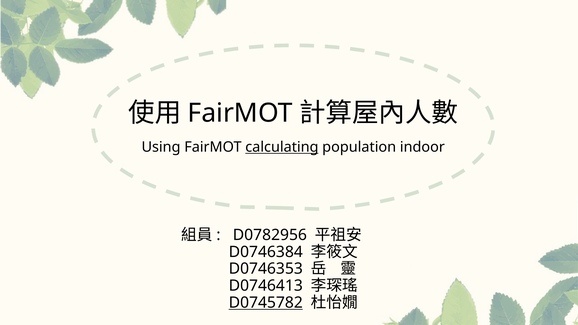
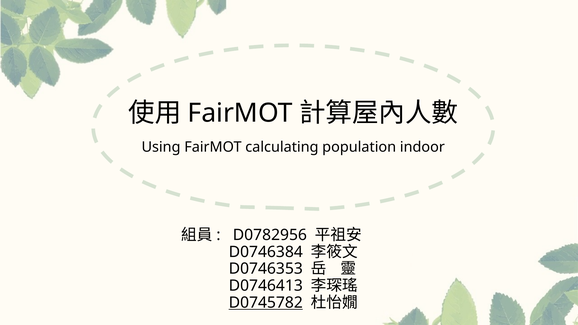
calculating underline: present -> none
